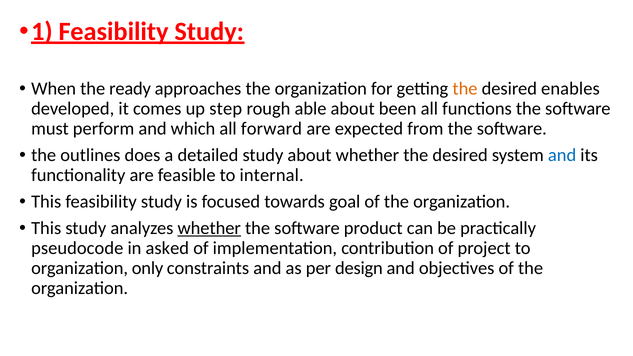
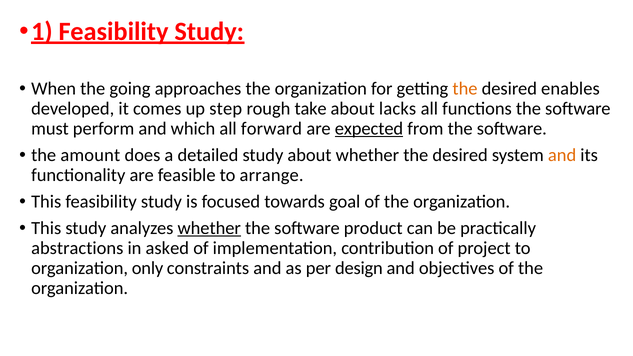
ready: ready -> going
able: able -> take
been: been -> lacks
expected underline: none -> present
outlines: outlines -> amount
and at (562, 155) colour: blue -> orange
internal: internal -> arrange
pseudocode: pseudocode -> abstractions
